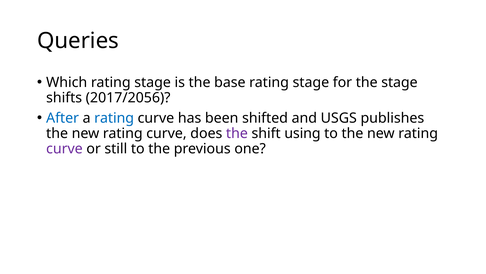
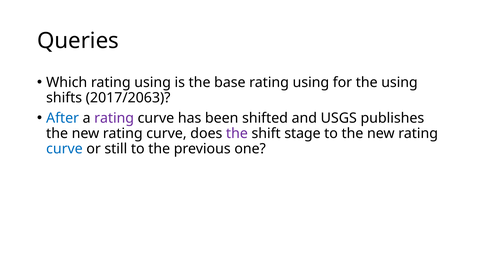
Which rating stage: stage -> using
base rating stage: stage -> using
the stage: stage -> using
2017/2056: 2017/2056 -> 2017/2063
rating at (114, 118) colour: blue -> purple
using: using -> stage
curve at (64, 148) colour: purple -> blue
